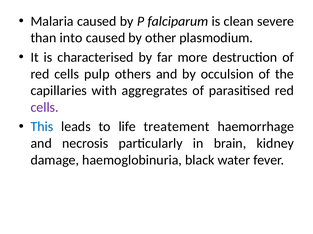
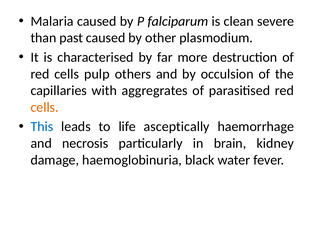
into: into -> past
cells at (45, 108) colour: purple -> orange
treatement: treatement -> asceptically
